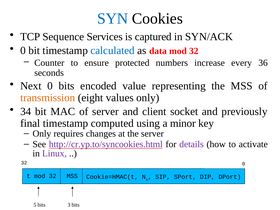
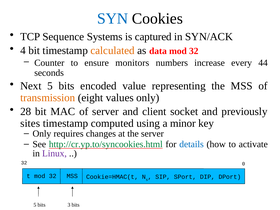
Services: Services -> Systems
0 at (23, 50): 0 -> 4
calculated colour: blue -> orange
protected: protected -> monitors
36: 36 -> 44
Next 0: 0 -> 5
34: 34 -> 28
final: final -> sites
http://cr.yp.to/syncookies.html colour: purple -> green
details colour: purple -> blue
